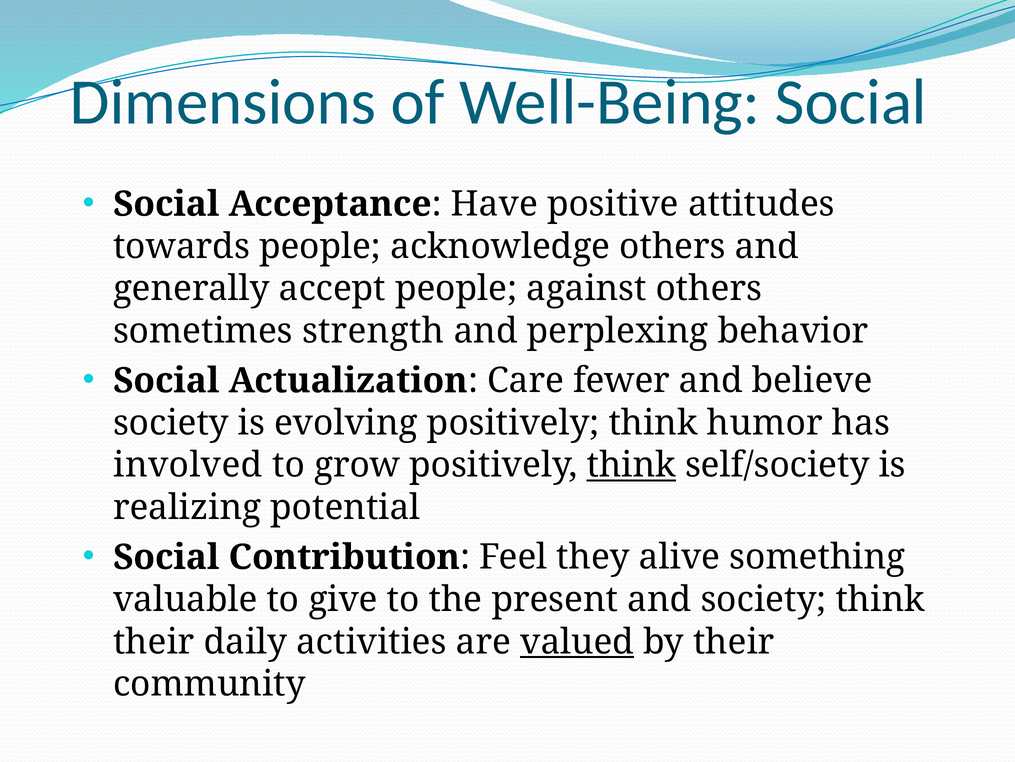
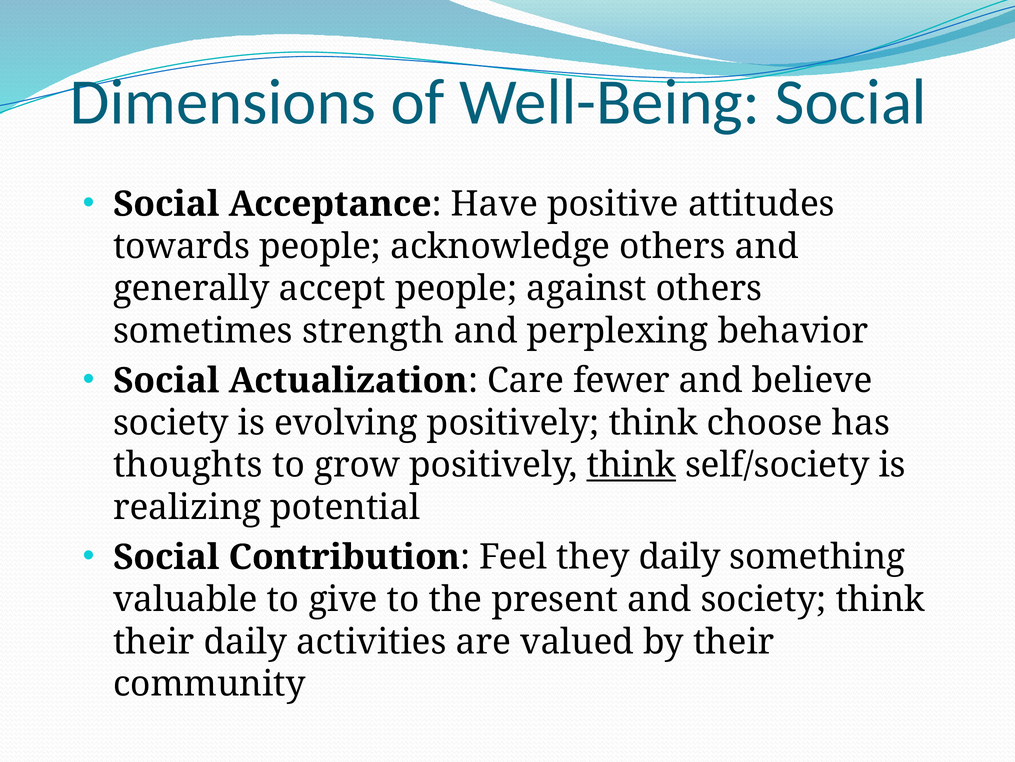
humor: humor -> choose
involved: involved -> thoughts
they alive: alive -> daily
valued underline: present -> none
